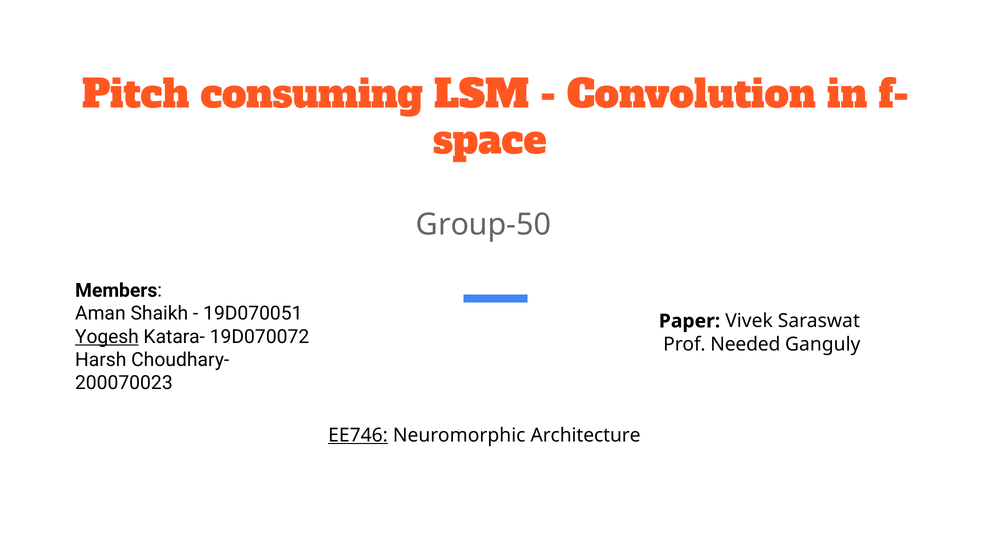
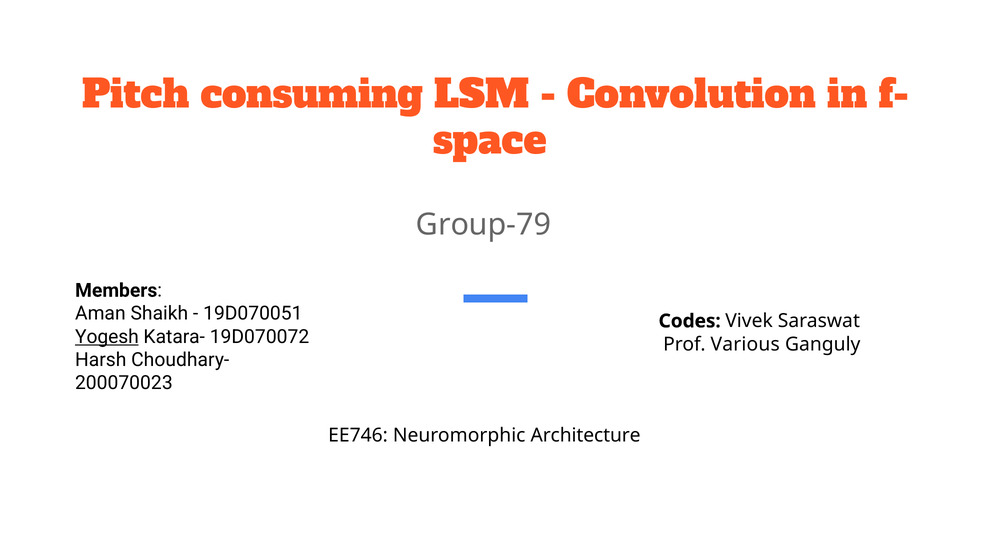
Group-50: Group-50 -> Group-79
Paper: Paper -> Codes
Needed: Needed -> Various
EE746 underline: present -> none
